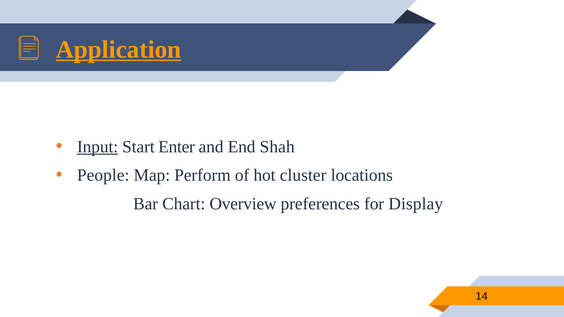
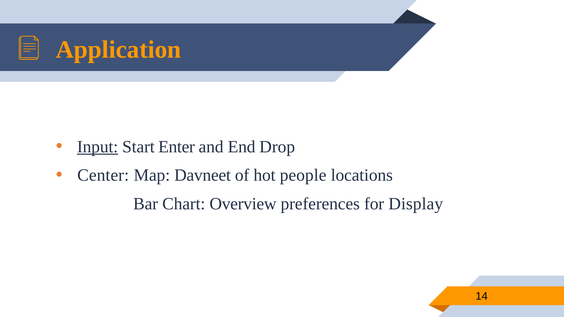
Application underline: present -> none
Shah: Shah -> Drop
People: People -> Center
Perform: Perform -> Davneet
cluster: cluster -> people
